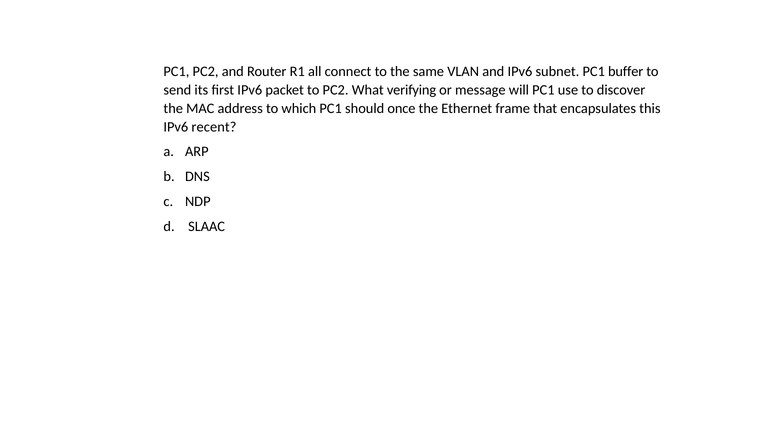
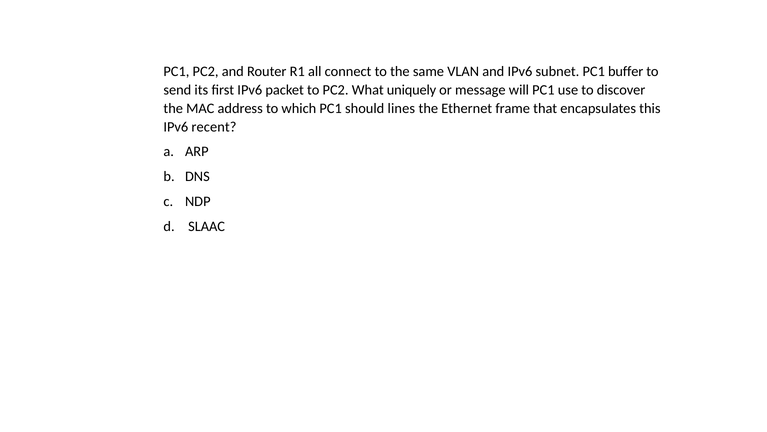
verifying: verifying -> uniquely
once: once -> lines
